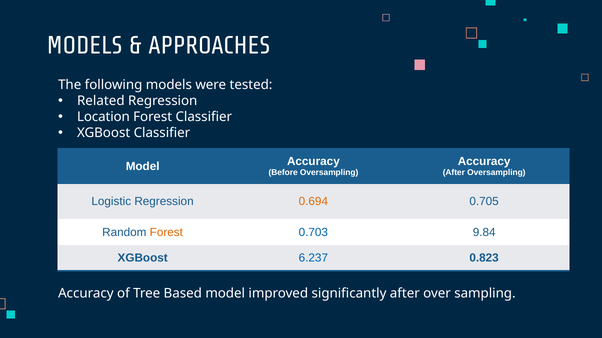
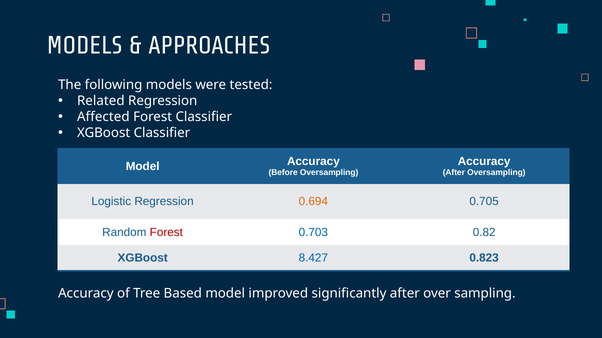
Location: Location -> Affected
Forest at (166, 233) colour: orange -> red
9.84: 9.84 -> 0.82
6.237: 6.237 -> 8.427
